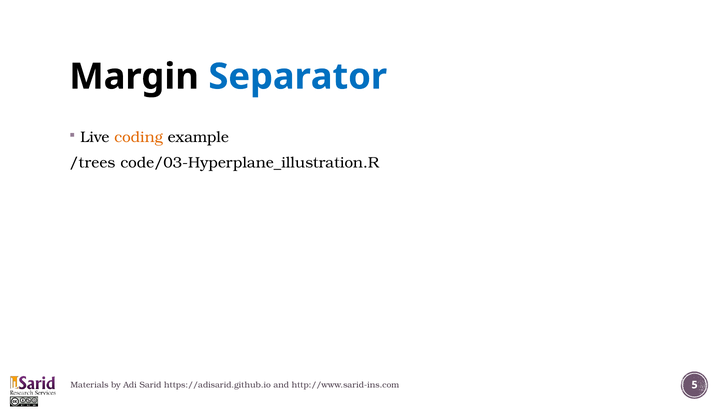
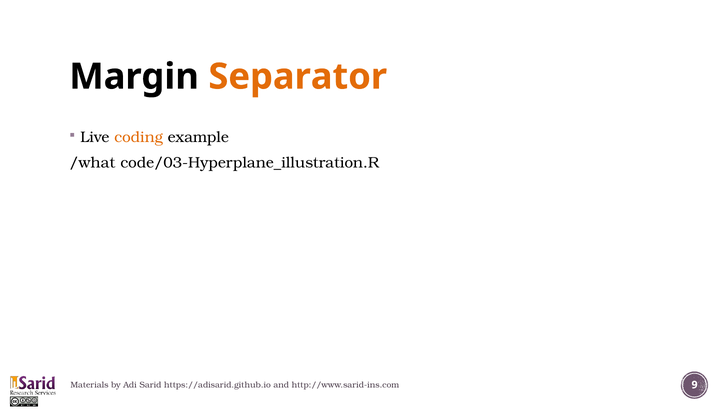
Separator colour: blue -> orange
/trees: /trees -> /what
5: 5 -> 9
